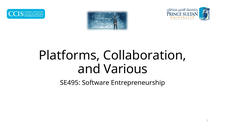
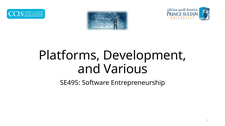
Collaboration: Collaboration -> Development
